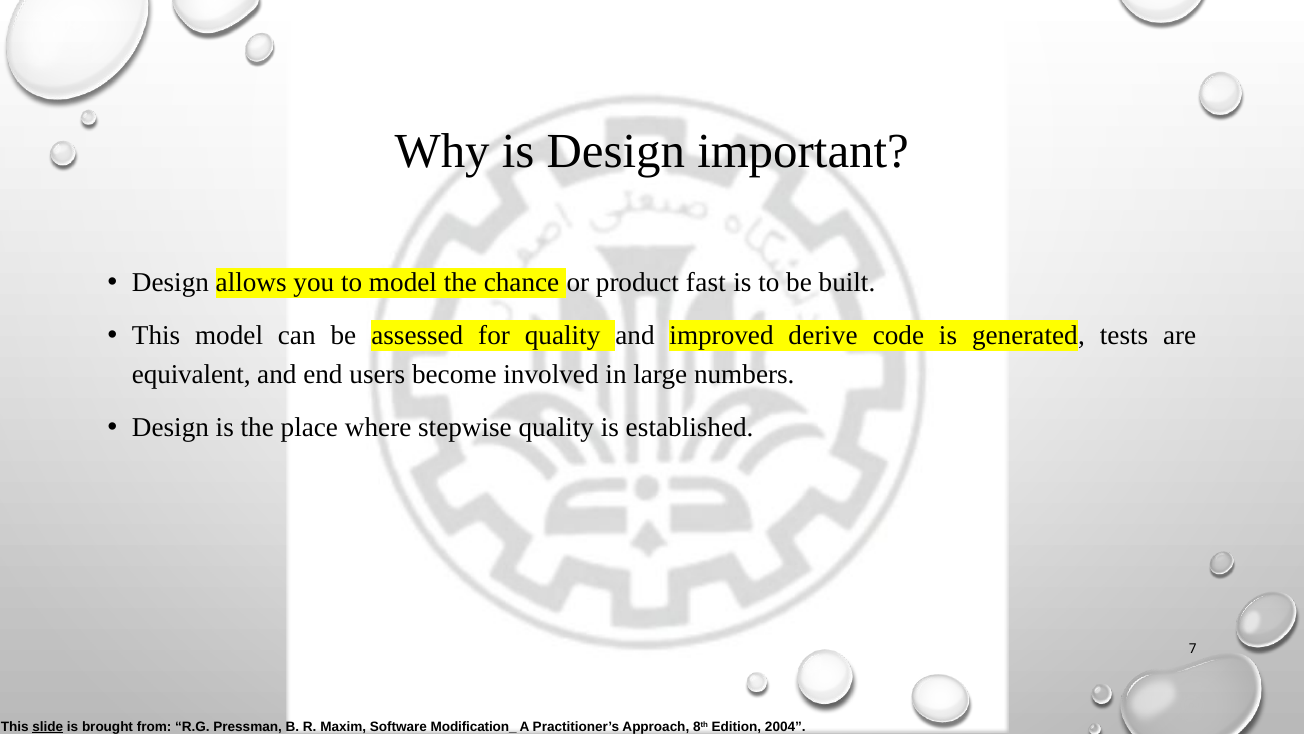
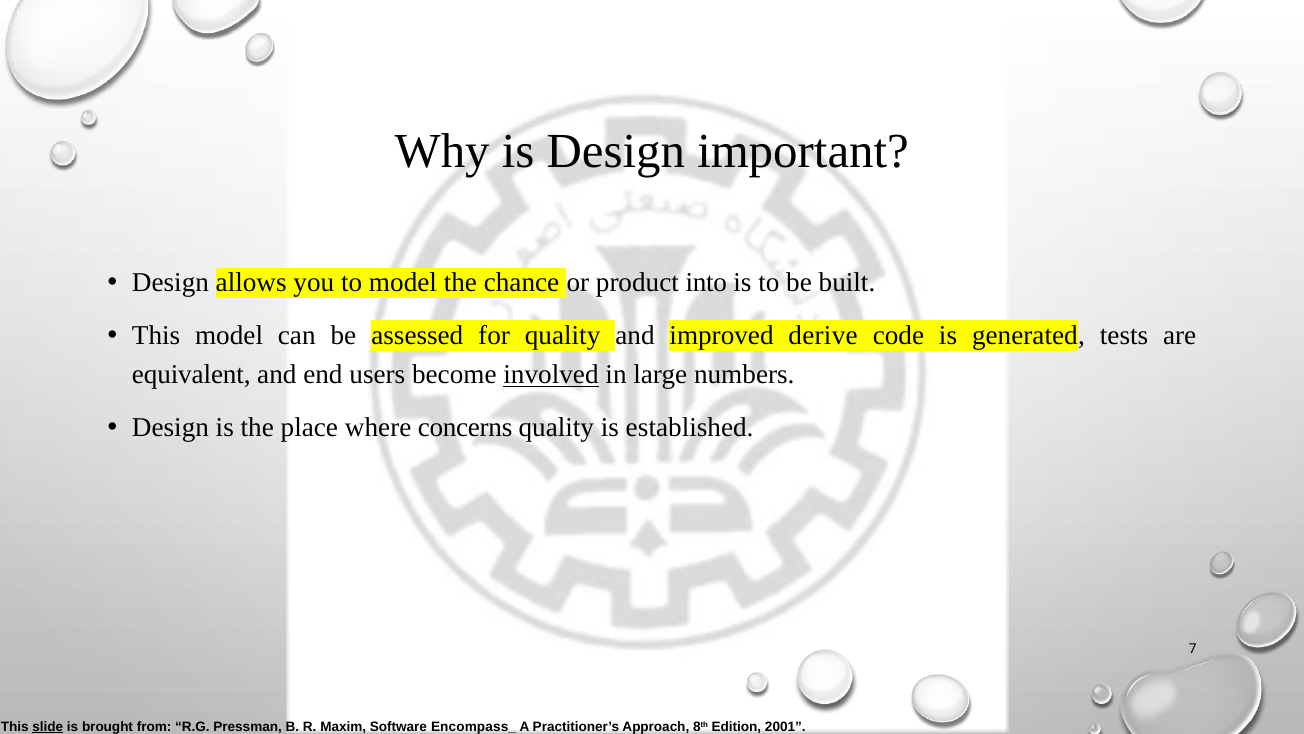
fast: fast -> into
involved underline: none -> present
stepwise: stepwise -> concerns
Modification_: Modification_ -> Encompass_
2004: 2004 -> 2001
